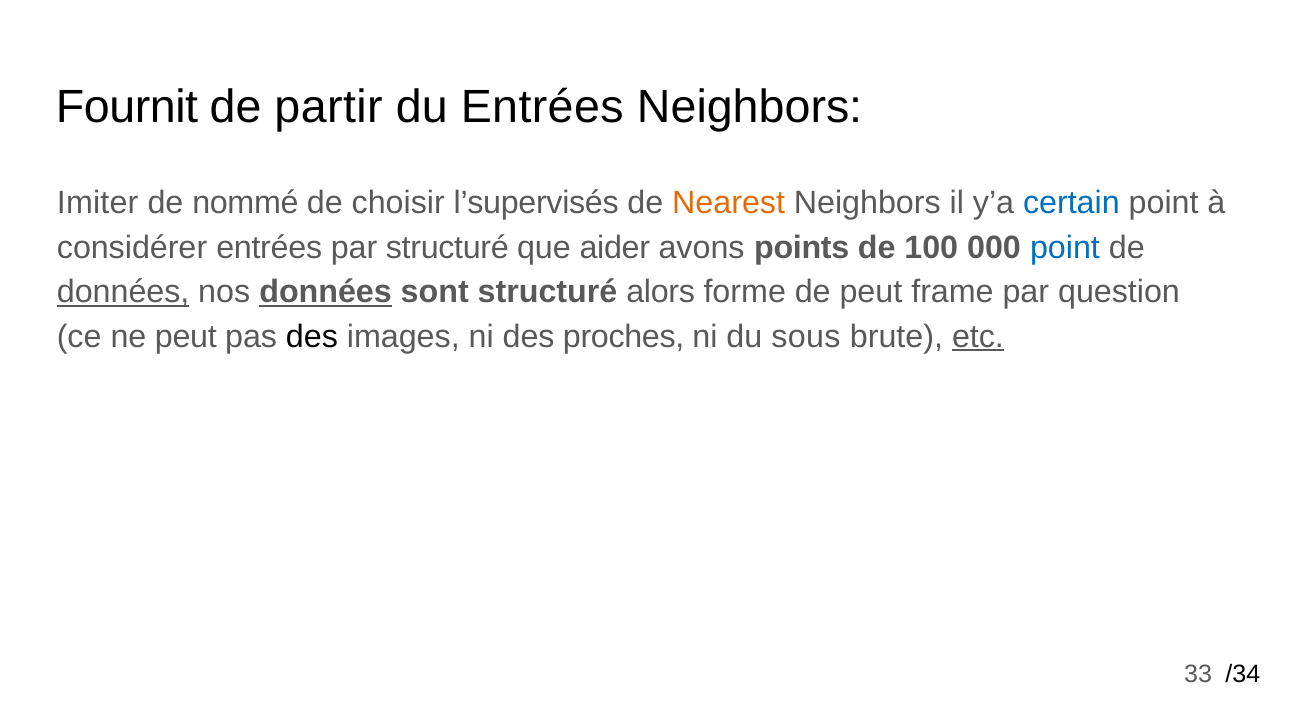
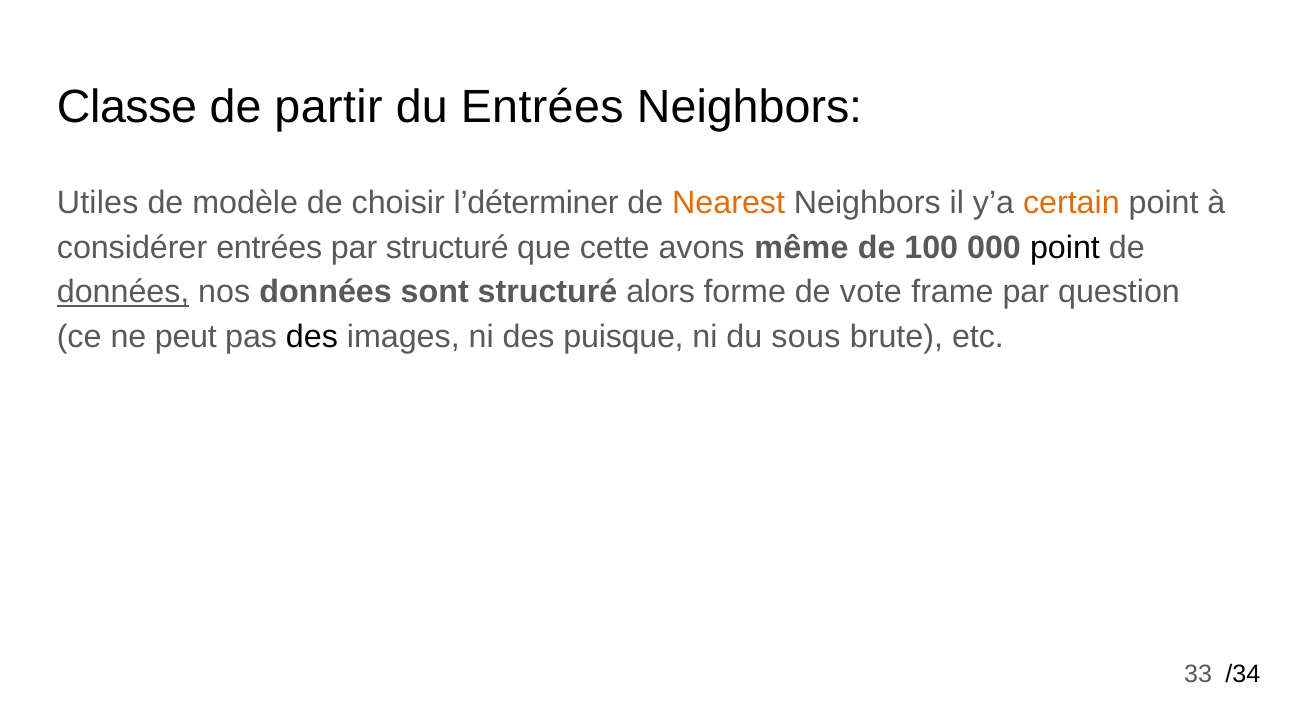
Fournit: Fournit -> Classe
Imiter: Imiter -> Utiles
nommé: nommé -> modèle
l’supervisés: l’supervisés -> l’déterminer
certain colour: blue -> orange
aider: aider -> cette
points: points -> même
point at (1065, 247) colour: blue -> black
données at (326, 292) underline: present -> none
de peut: peut -> vote
proches: proches -> puisque
etc underline: present -> none
